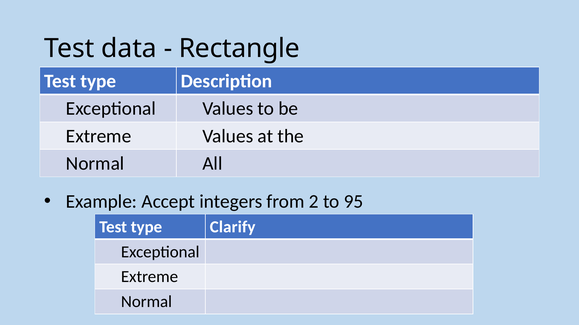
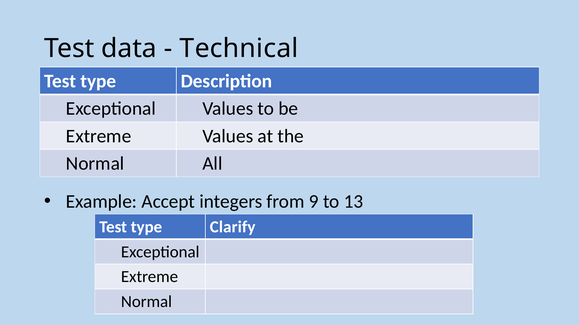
Rectangle: Rectangle -> Technical
2: 2 -> 9
95: 95 -> 13
